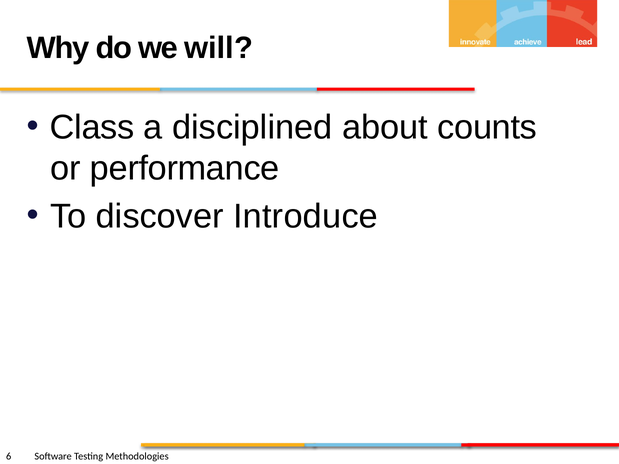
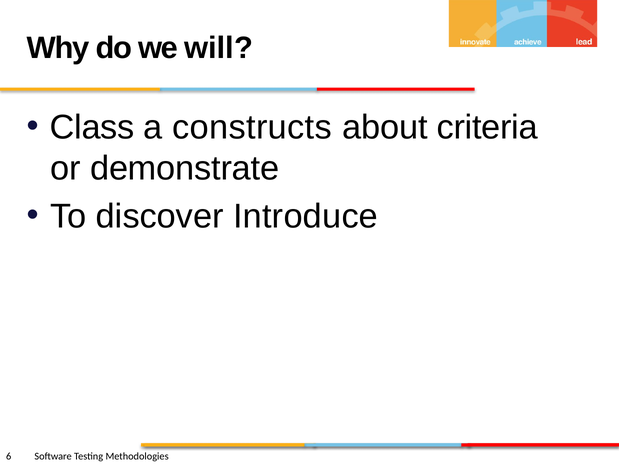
disciplined: disciplined -> constructs
counts: counts -> criteria
performance: performance -> demonstrate
